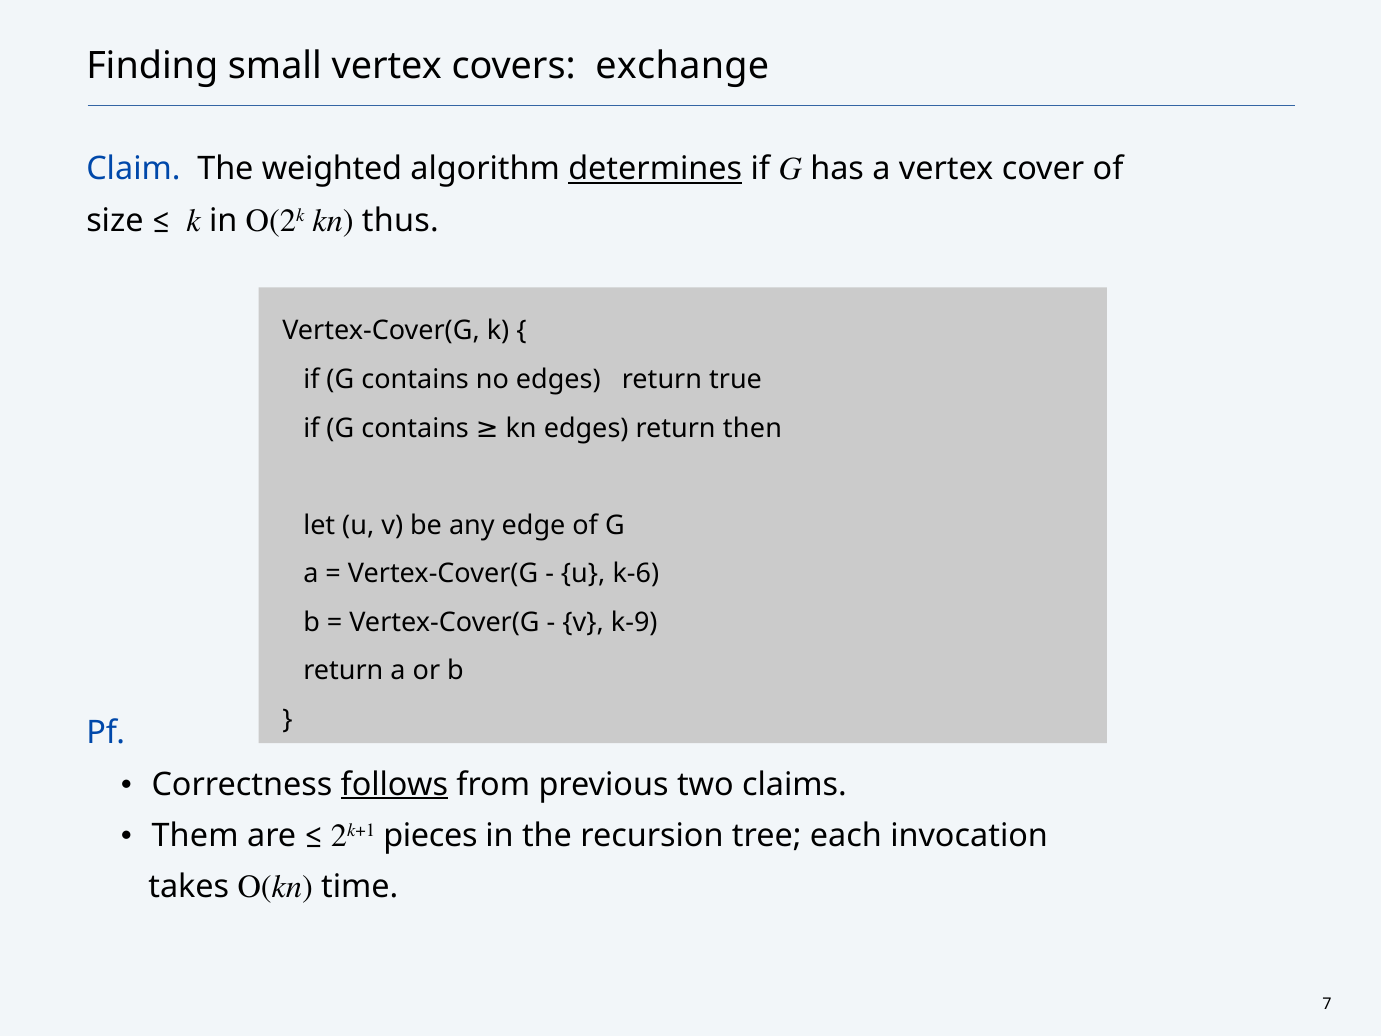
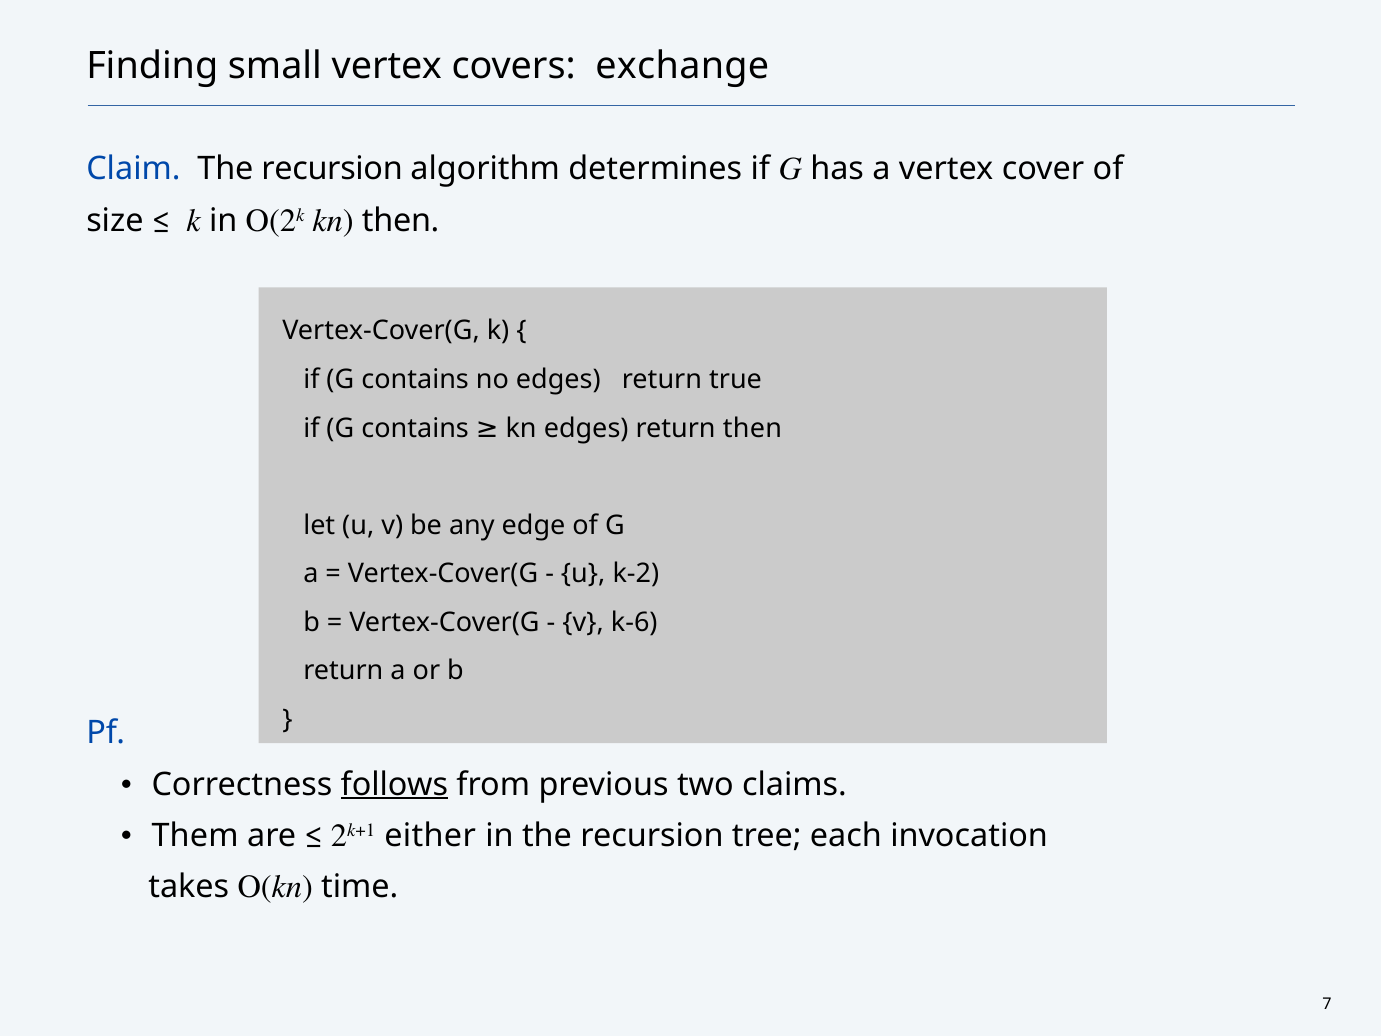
Claim The weighted: weighted -> recursion
determines underline: present -> none
kn thus: thus -> then
k-6: k-6 -> k-2
k-9: k-9 -> k-6
pieces: pieces -> either
